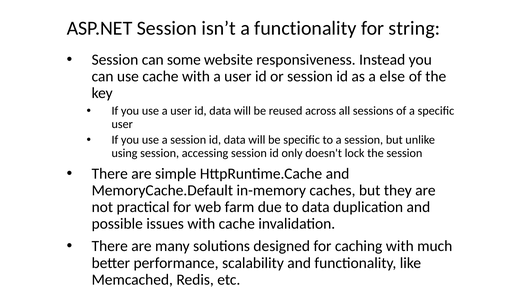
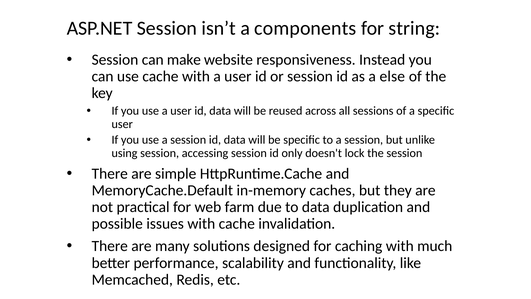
a functionality: functionality -> components
some: some -> make
